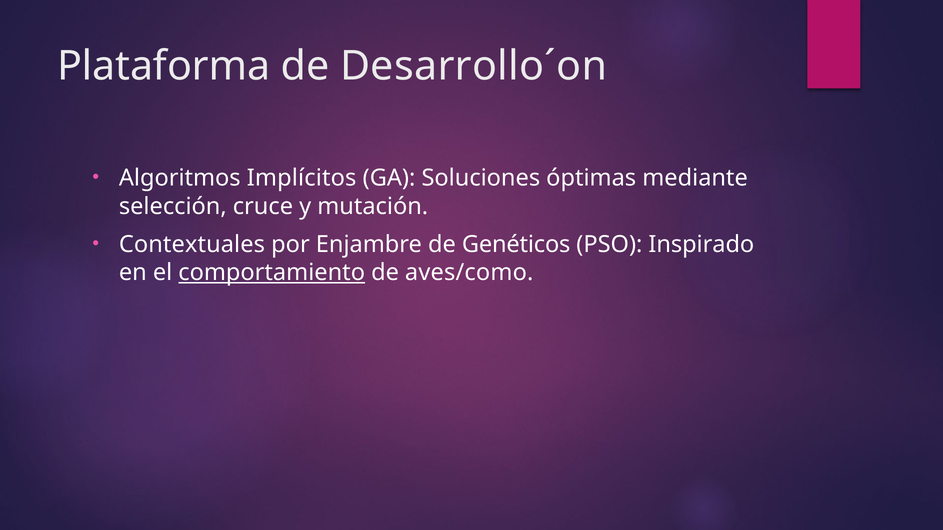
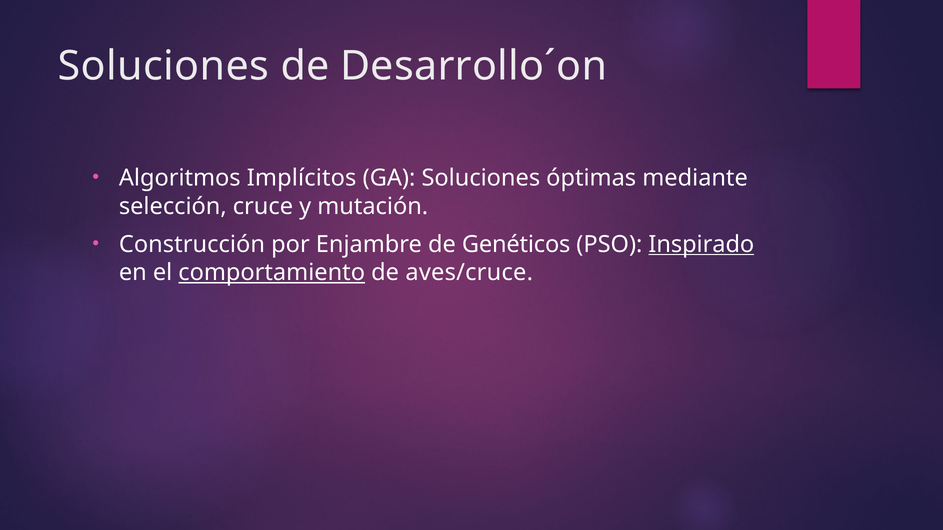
Plataforma at (164, 66): Plataforma -> Soluciones
Contextuales: Contextuales -> Construcción
Inspirado underline: none -> present
aves/como: aves/como -> aves/cruce
